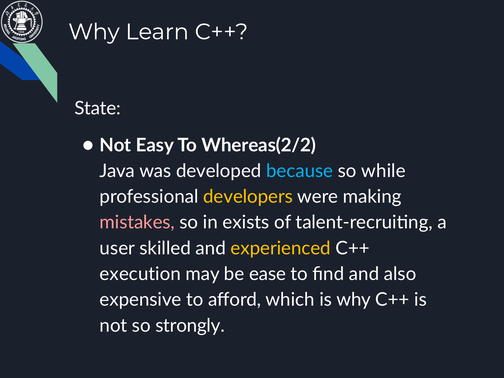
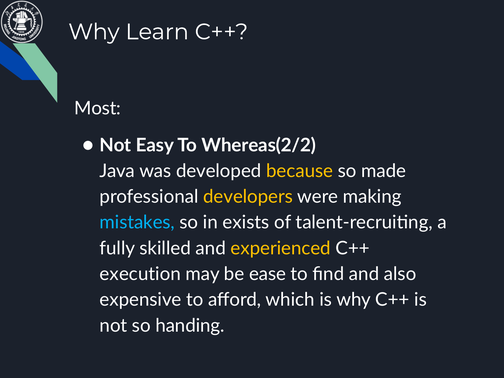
State: State -> Most
because colour: light blue -> yellow
while: while -> made
mistakes colour: pink -> light blue
user: user -> fully
strongly: strongly -> handing
